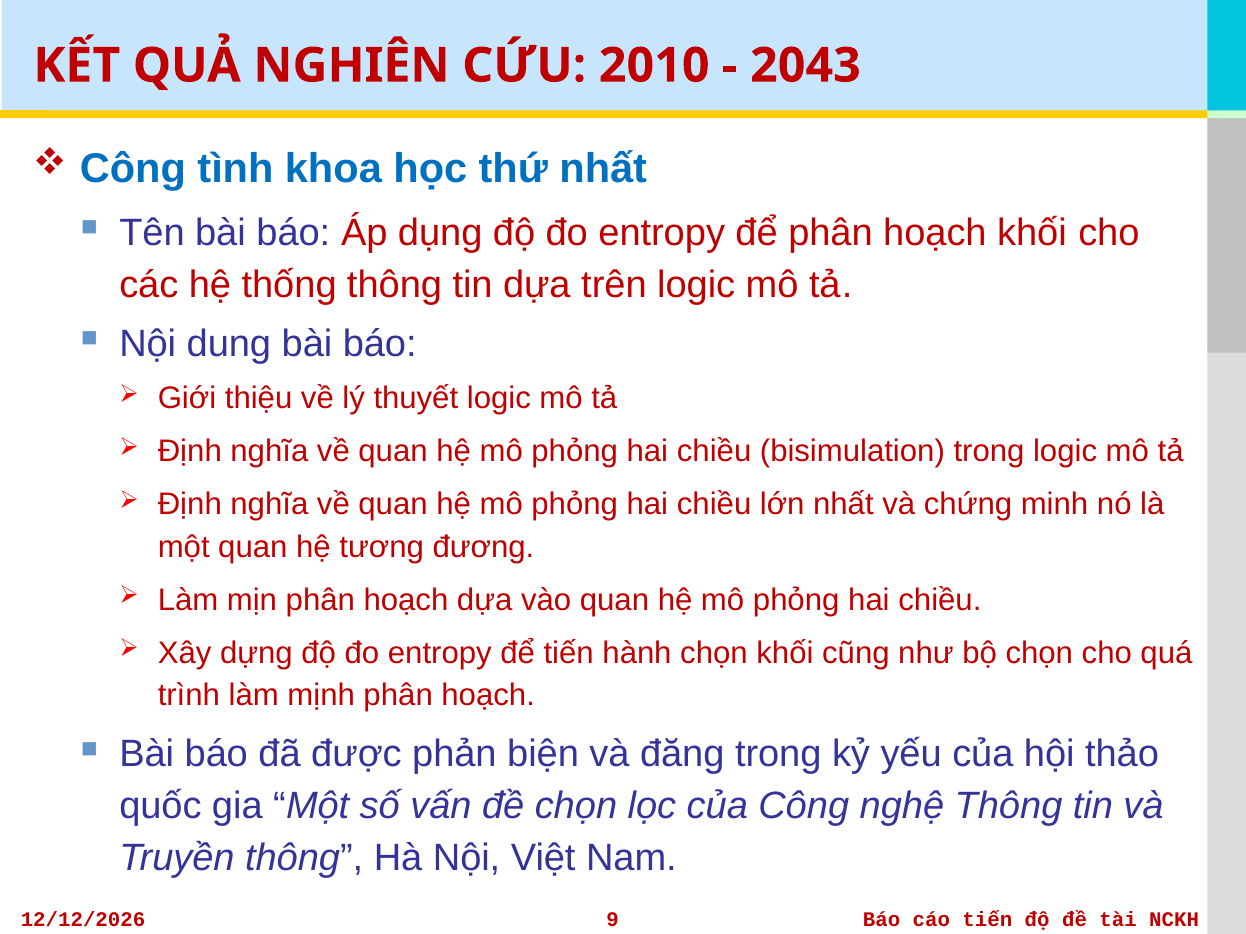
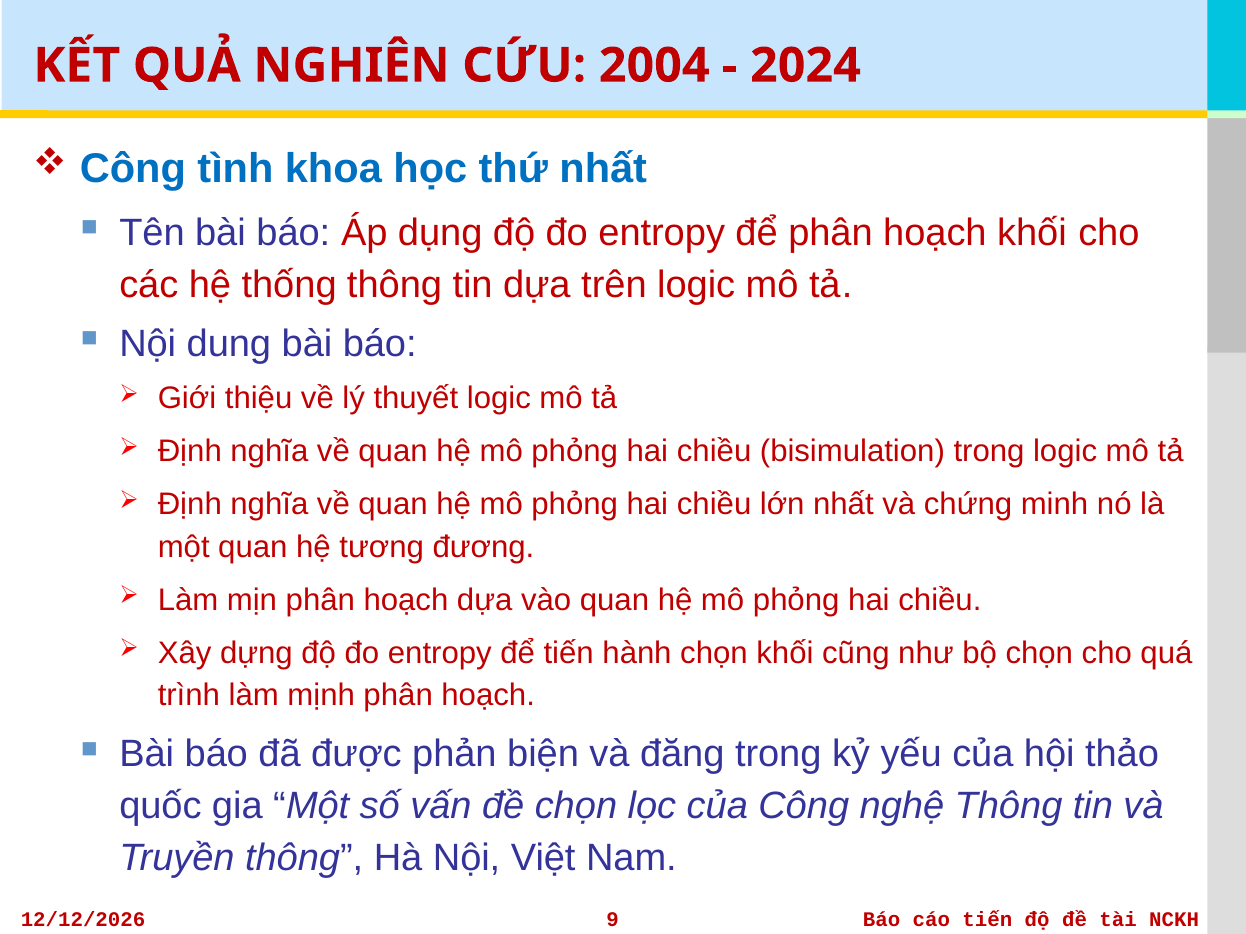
2010: 2010 -> 2004
2043: 2043 -> 2024
